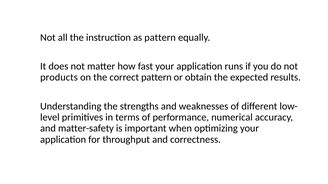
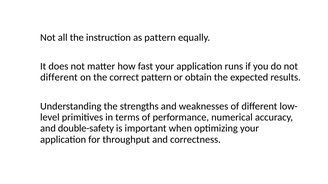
products at (59, 78): products -> different
matter-safety: matter-safety -> double-safety
